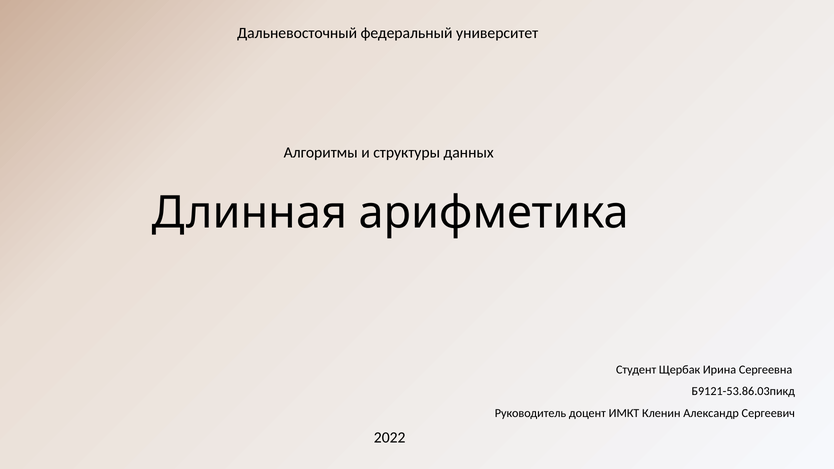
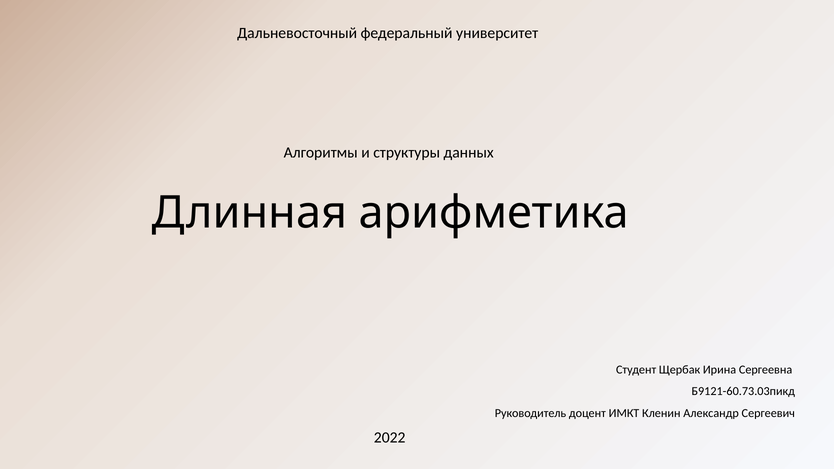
Б9121-53.86.03пикд: Б9121-53.86.03пикд -> Б9121-60.73.03пикд
